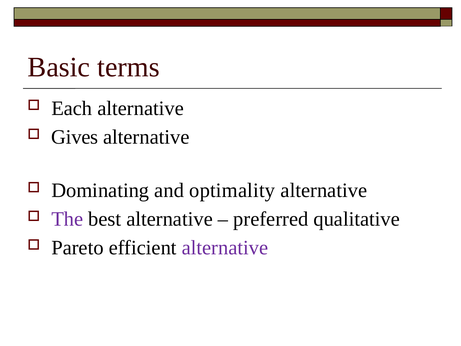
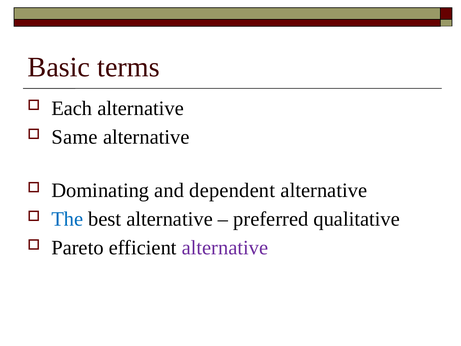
Gives: Gives -> Same
optimality: optimality -> dependent
The colour: purple -> blue
